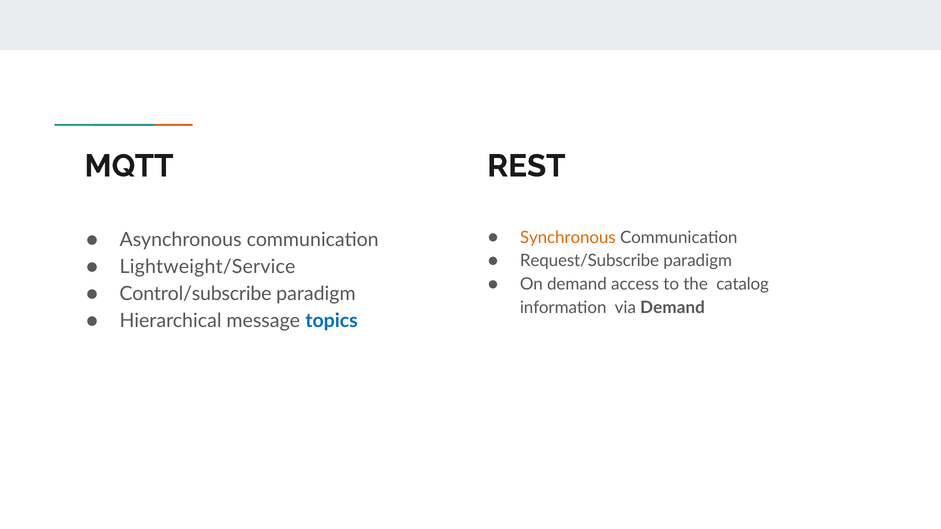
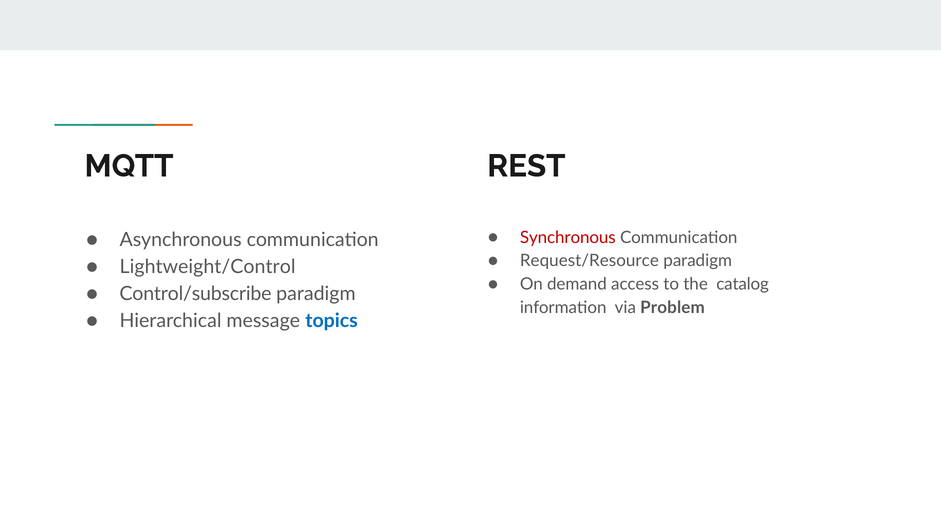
Synchronous colour: orange -> red
Request/Subscribe: Request/Subscribe -> Request/Resource
Lightweight/Service: Lightweight/Service -> Lightweight/Control
via Demand: Demand -> Problem
